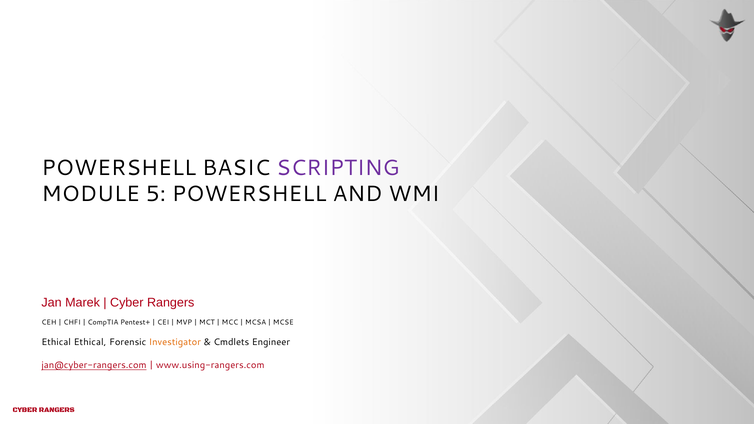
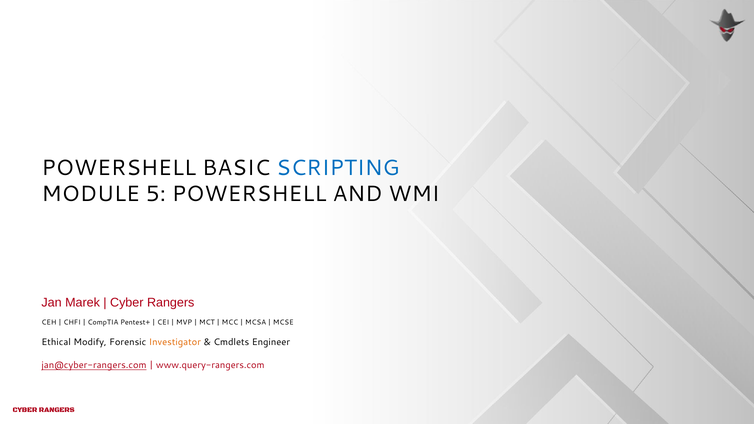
SCRIPTING colour: purple -> blue
Ethical Ethical: Ethical -> Modify
www.using-rangers.com: www.using-rangers.com -> www.query-rangers.com
